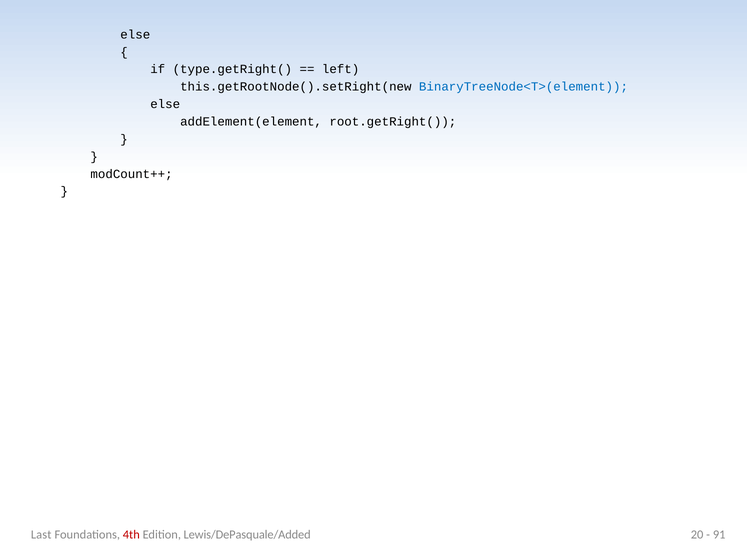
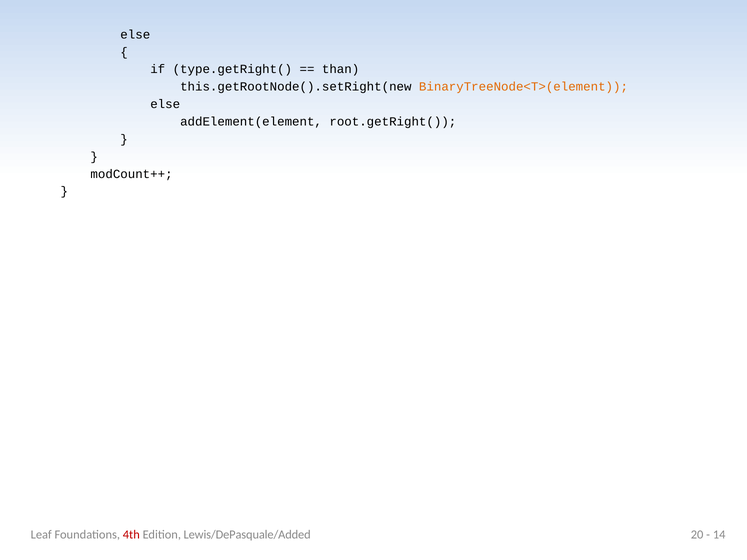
left: left -> than
BinaryTreeNode<T>(element colour: blue -> orange
Last: Last -> Leaf
91: 91 -> 14
